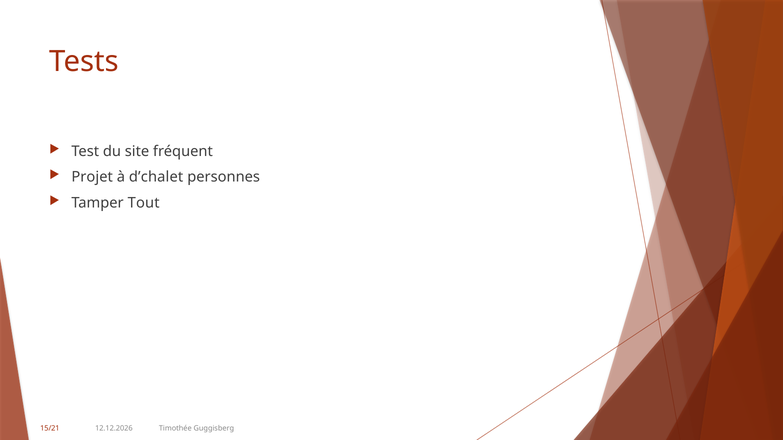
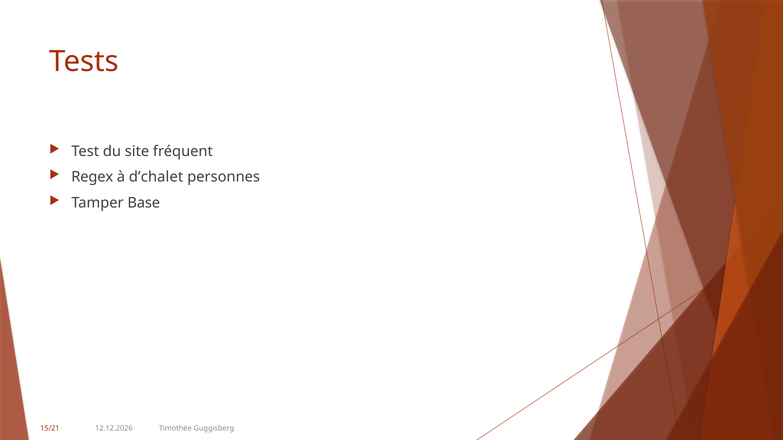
Projet: Projet -> Regex
Tout: Tout -> Base
